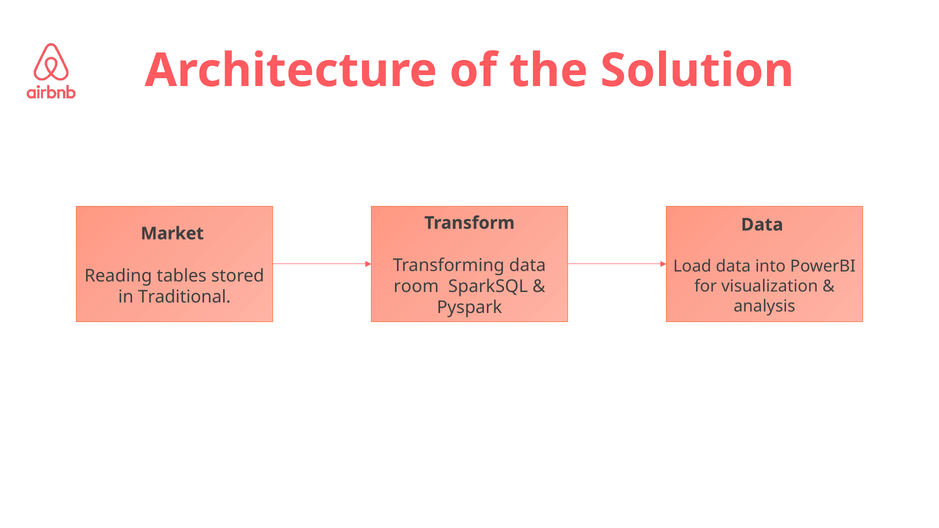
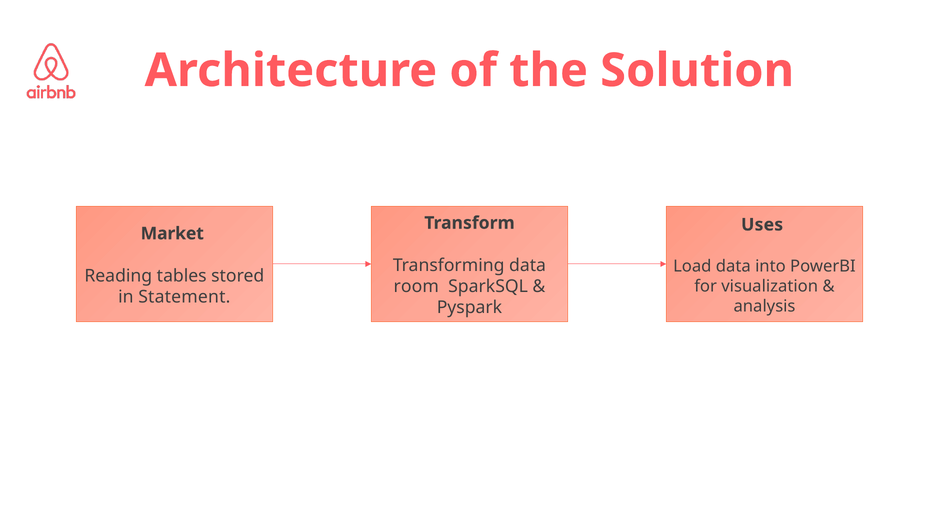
Data at (762, 225): Data -> Uses
Traditional: Traditional -> Statement
